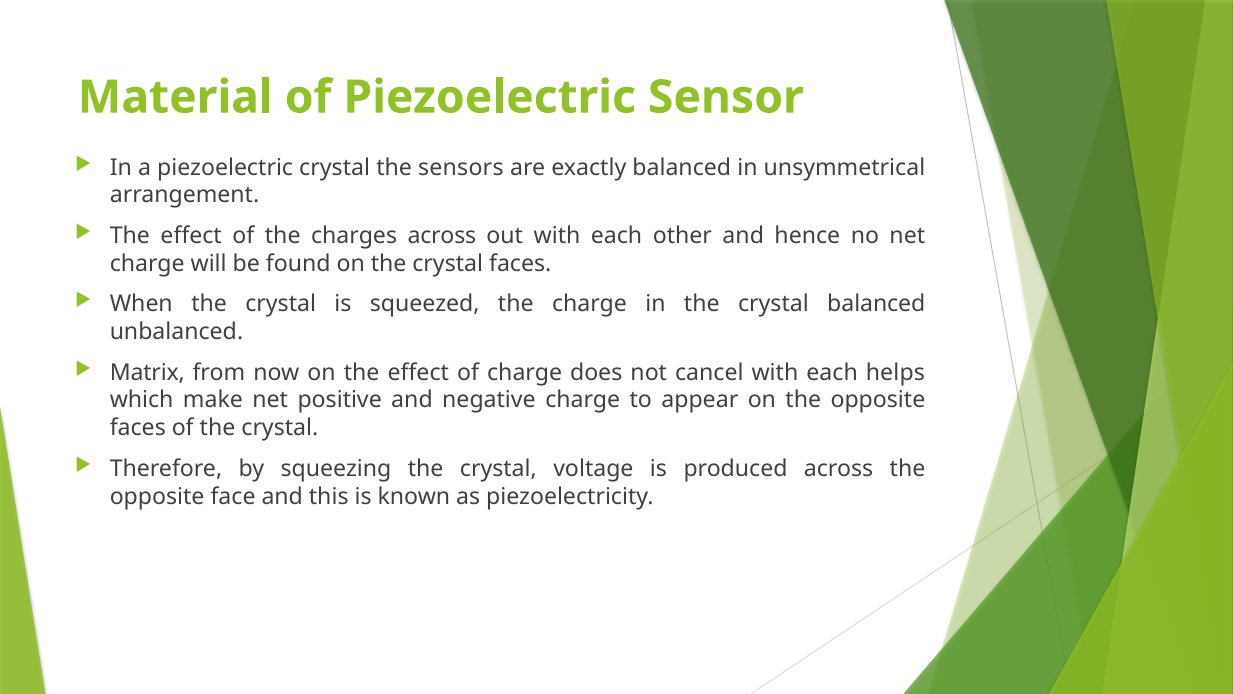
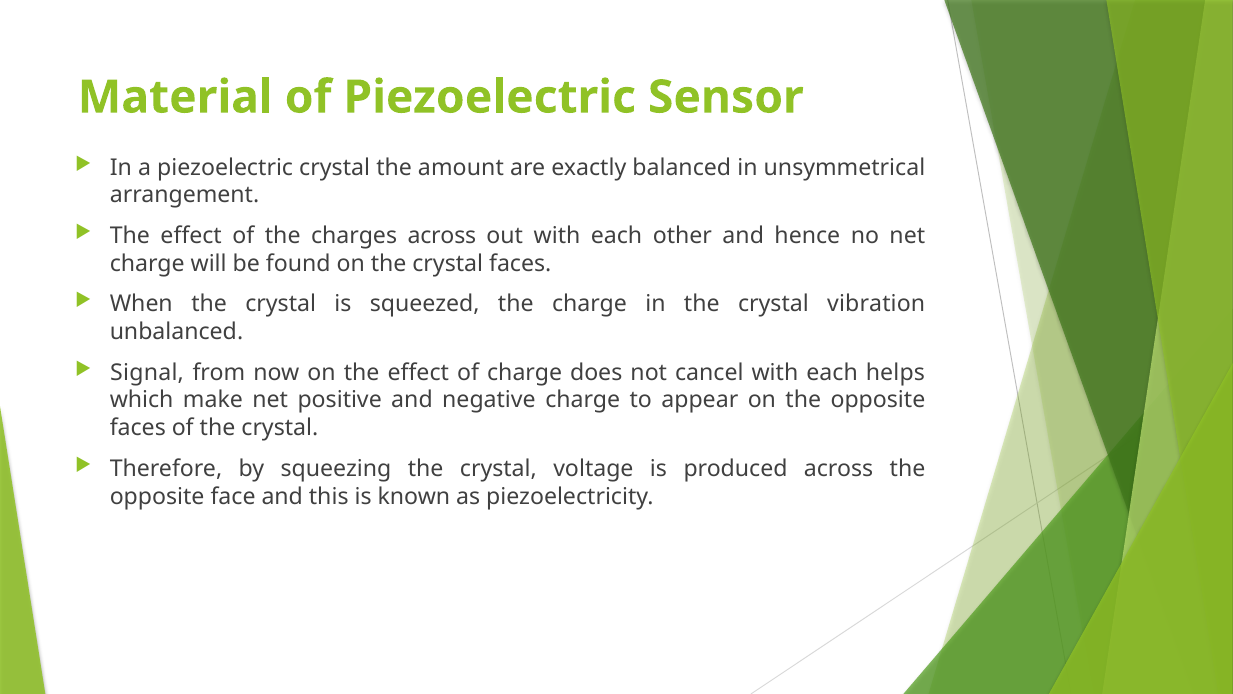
sensors: sensors -> amount
crystal balanced: balanced -> vibration
Matrix: Matrix -> Signal
